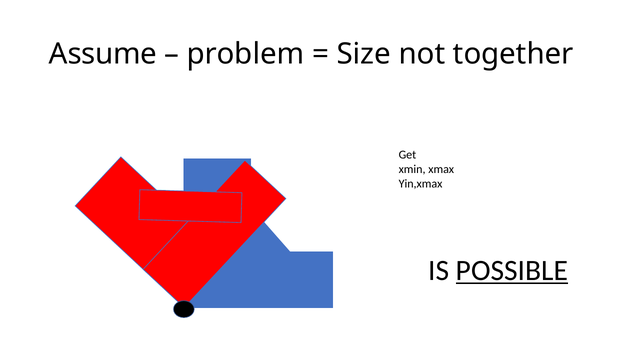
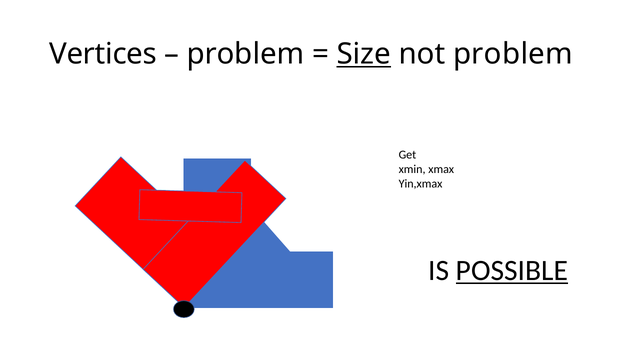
Assume: Assume -> Vertices
Size underline: none -> present
not together: together -> problem
